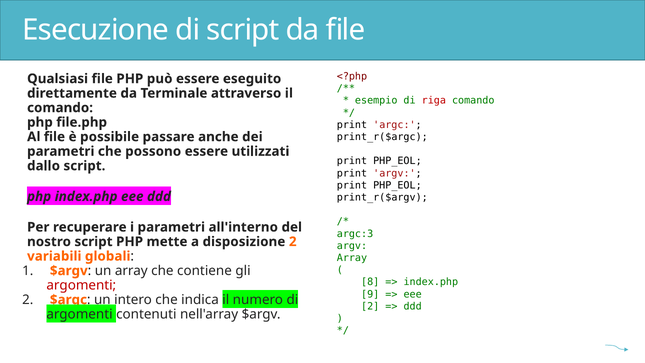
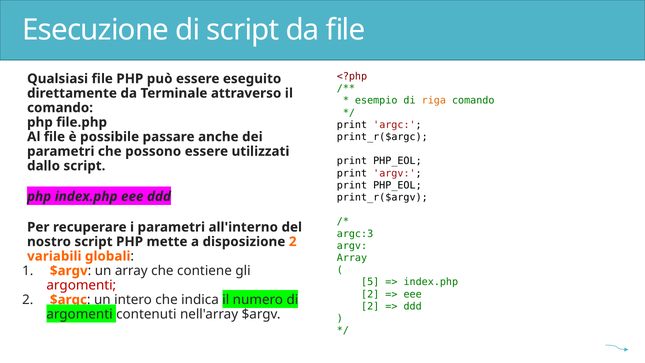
riga colour: red -> orange
8: 8 -> 5
9 at (370, 294): 9 -> 2
